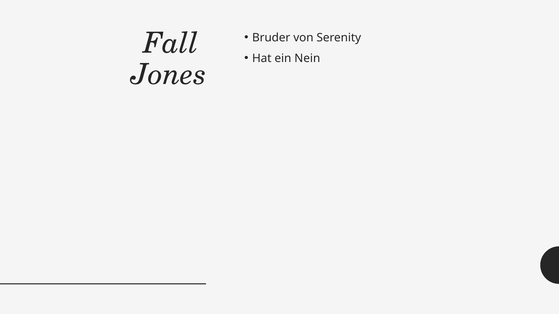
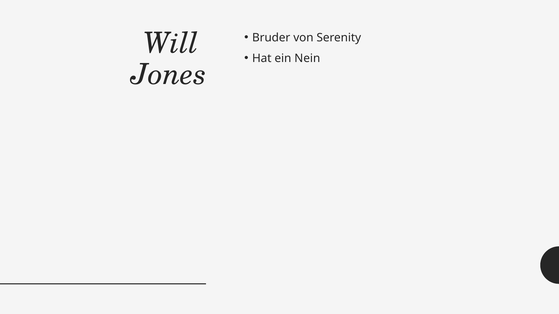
Fall: Fall -> Will
